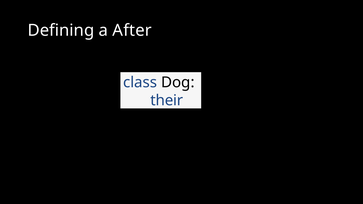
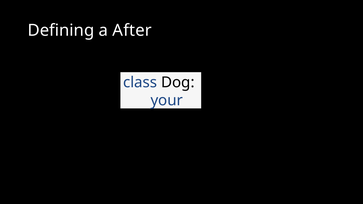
their: their -> your
